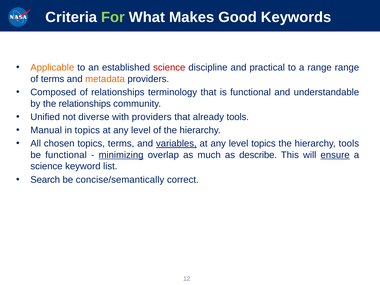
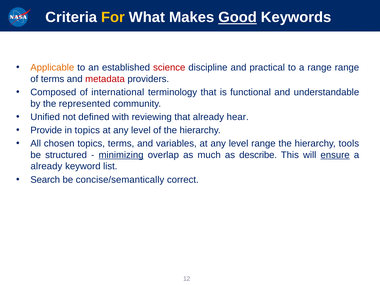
For colour: light green -> yellow
Good underline: none -> present
metadata colour: orange -> red
of relationships: relationships -> international
the relationships: relationships -> represented
diverse: diverse -> defined
with providers: providers -> reviewing
already tools: tools -> hear
Manual: Manual -> Provide
variables underline: present -> none
level topics: topics -> range
be functional: functional -> structured
science at (46, 166): science -> already
